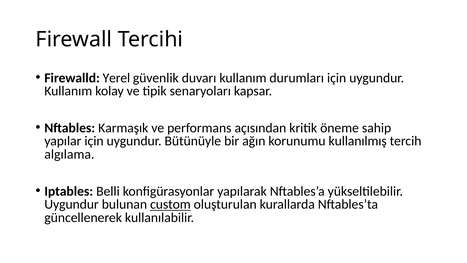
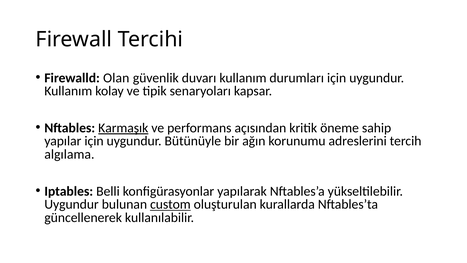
Yerel: Yerel -> Olan
Karmaşık underline: none -> present
kullanılmış: kullanılmış -> adreslerini
